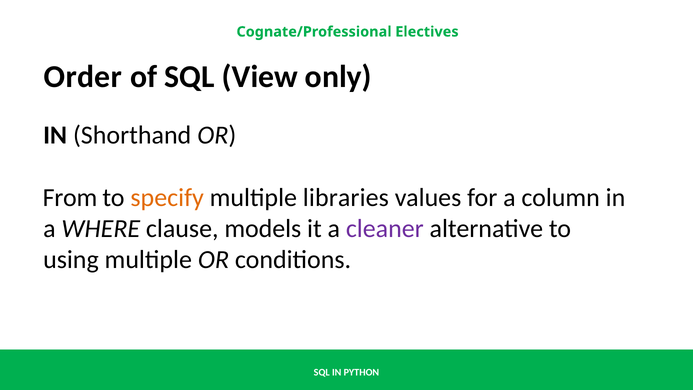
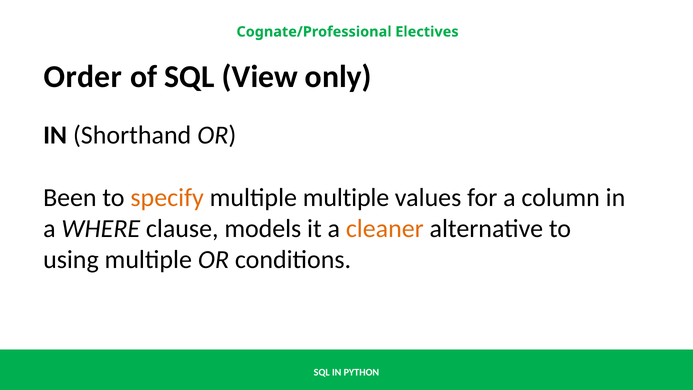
From: From -> Been
multiple libraries: libraries -> multiple
cleaner colour: purple -> orange
